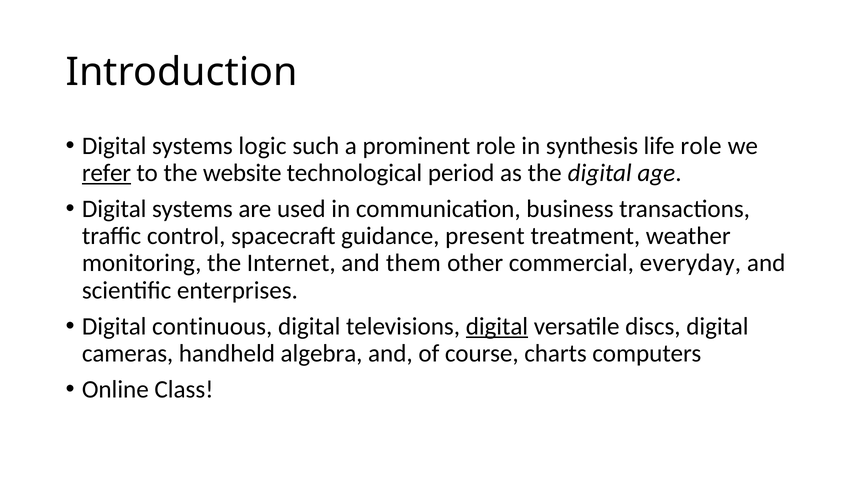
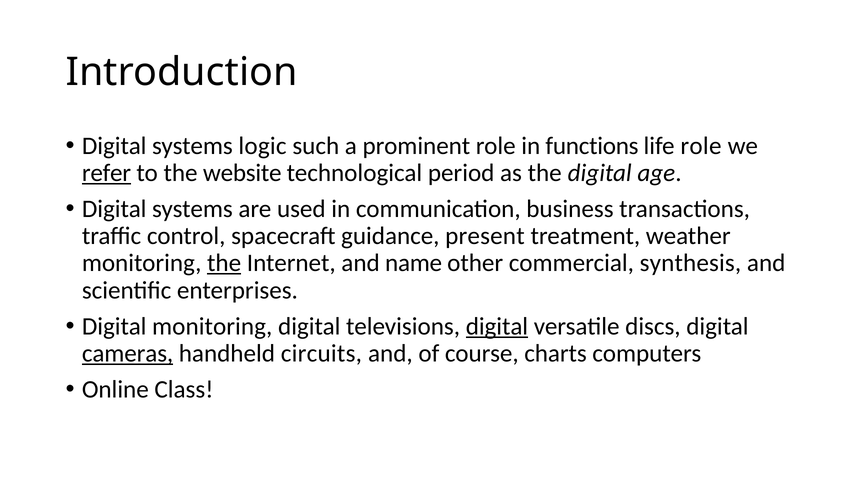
synthesis: synthesis -> functions
the at (224, 263) underline: none -> present
them: them -> name
everyday: everyday -> synthesis
Digital continuous: continuous -> monitoring
cameras underline: none -> present
algebra: algebra -> circuits
